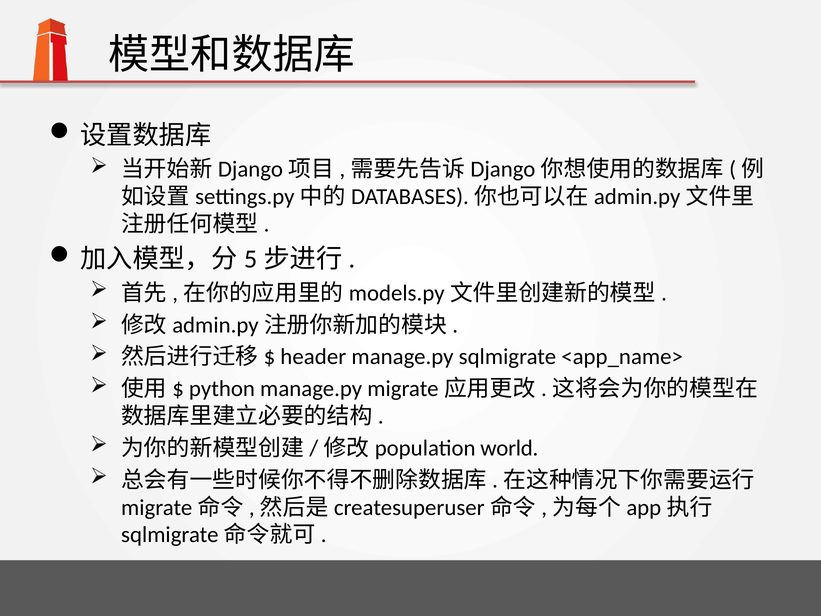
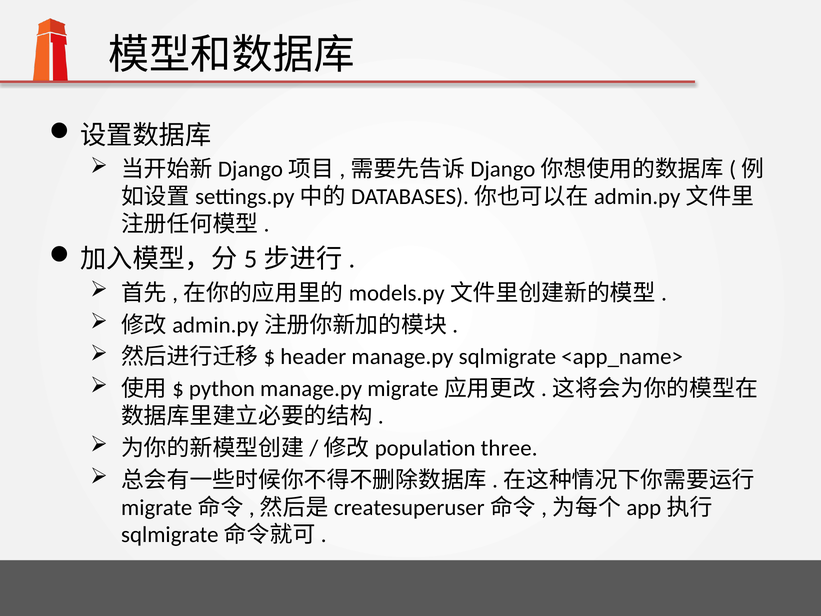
world: world -> three
